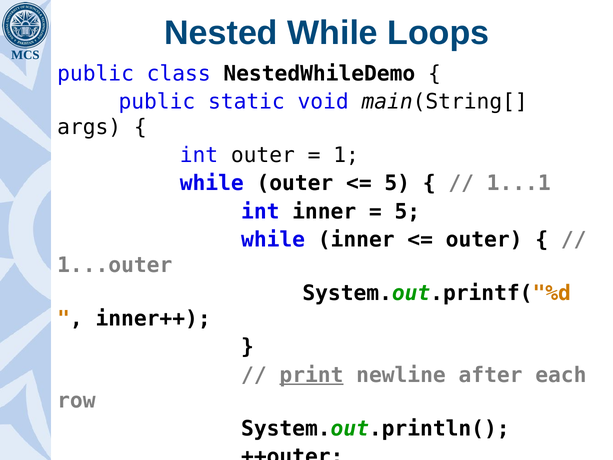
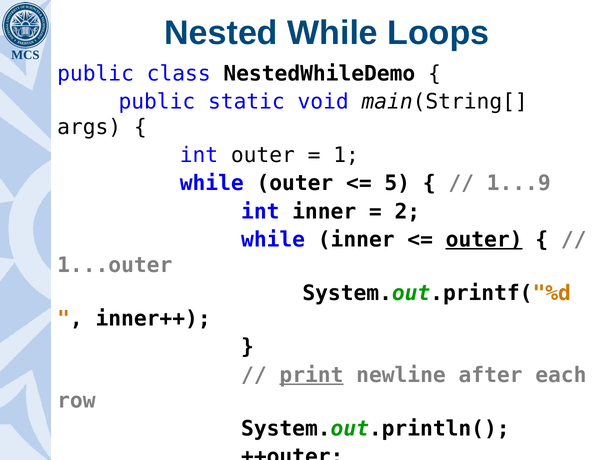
1...1: 1...1 -> 1...9
5 at (407, 211): 5 -> 2
outer at (484, 240) underline: none -> present
